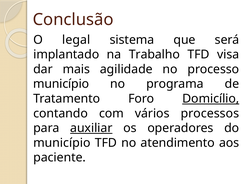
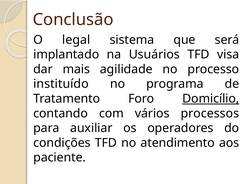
Trabalho: Trabalho -> Usuários
município at (61, 84): município -> instituído
auxiliar underline: present -> none
município at (62, 143): município -> condições
